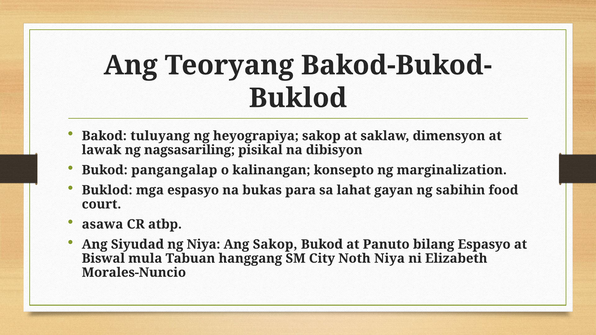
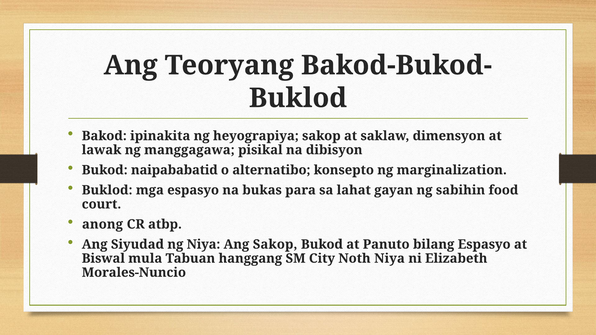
tuluyang: tuluyang -> ipinakita
nagsasariling: nagsasariling -> manggagawa
pangangalap: pangangalap -> naipababatid
kalinangan: kalinangan -> alternatibo
asawa: asawa -> anong
